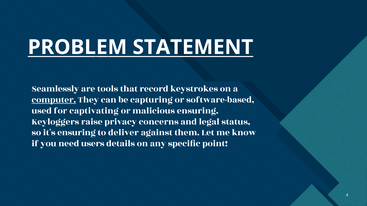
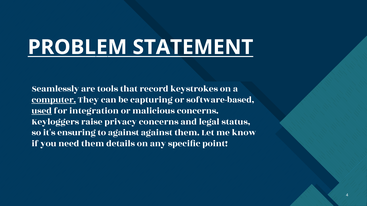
used underline: none -> present
captivating: captivating -> integration
malicious ensuring: ensuring -> concerns
to deliver: deliver -> against
need users: users -> them
